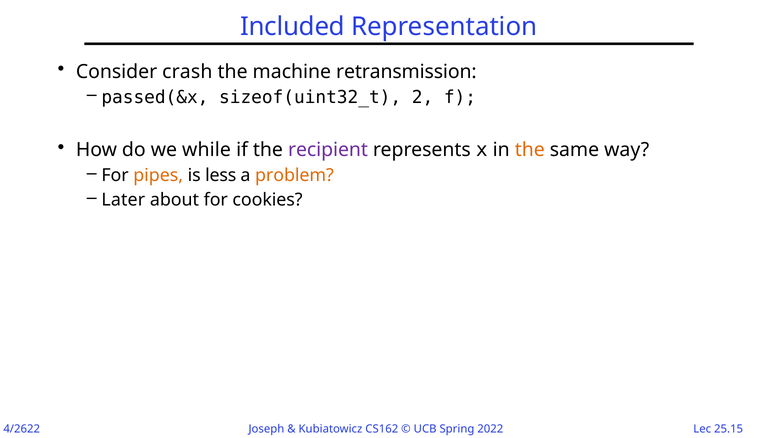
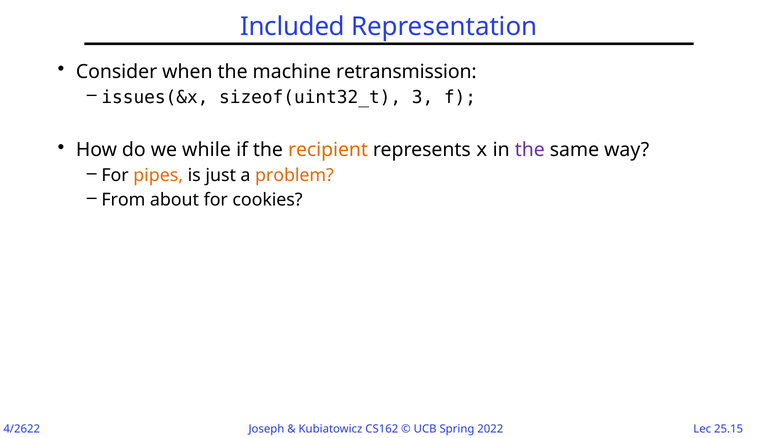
crash: crash -> when
passed(&x: passed(&x -> issues(&x
2: 2 -> 3
recipient colour: purple -> orange
the at (530, 150) colour: orange -> purple
less: less -> just
Later: Later -> From
